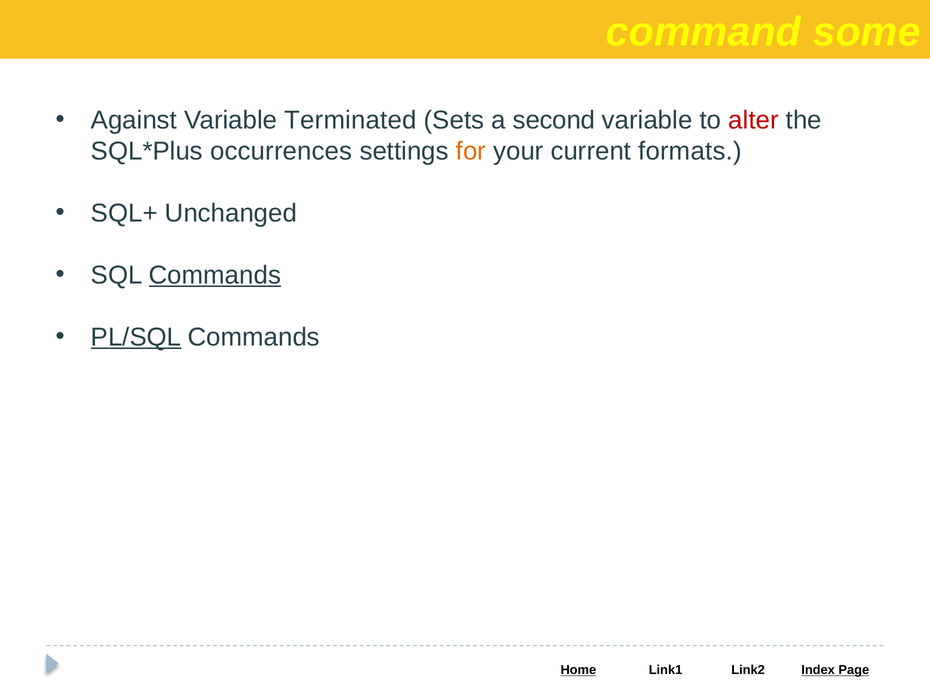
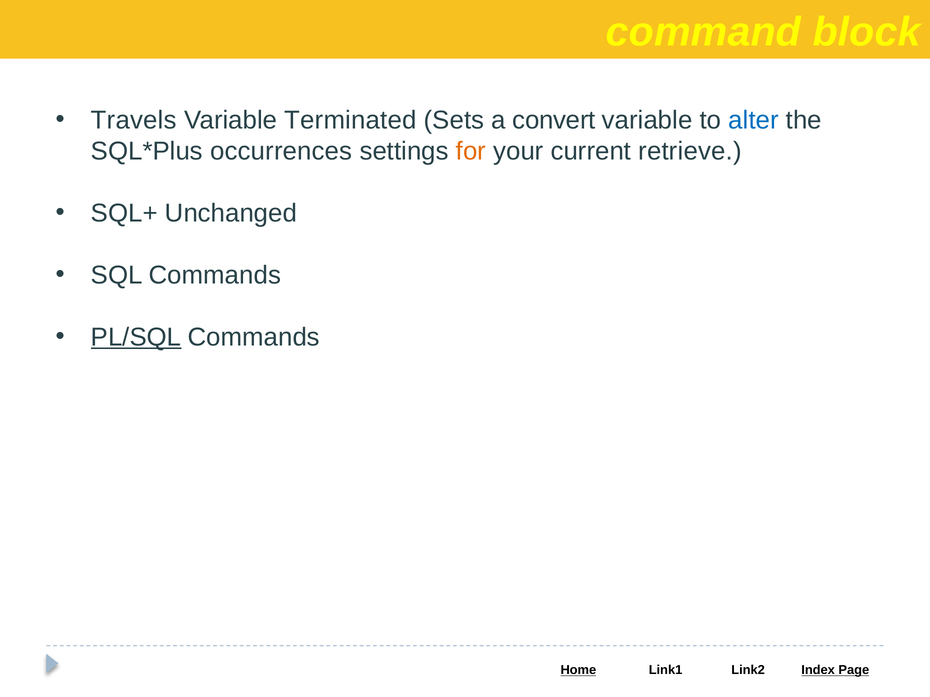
some: some -> block
Against: Against -> Travels
second: second -> convert
alter colour: red -> blue
formats: formats -> retrieve
Commands at (215, 275) underline: present -> none
